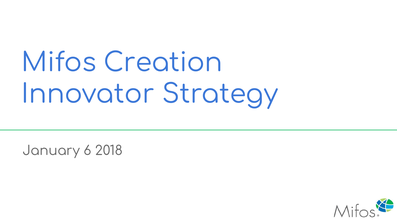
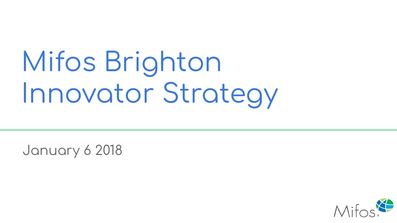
Creation: Creation -> Brighton
